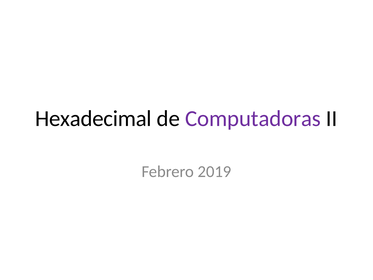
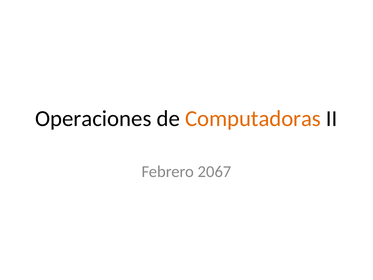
Hexadecimal: Hexadecimal -> Operaciones
Computadoras colour: purple -> orange
2019: 2019 -> 2067
